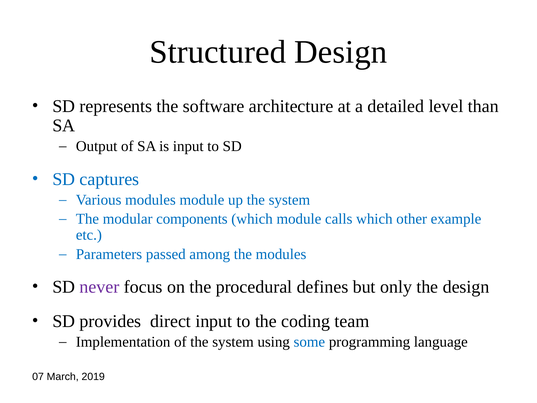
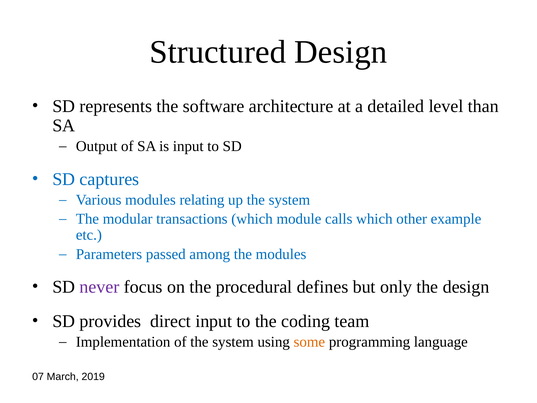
modules module: module -> relating
components: components -> transactions
some colour: blue -> orange
